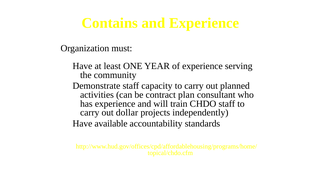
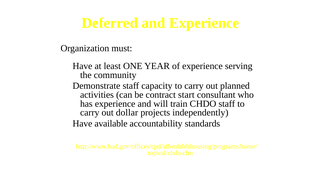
Contains: Contains -> Deferred
plan: plan -> start
